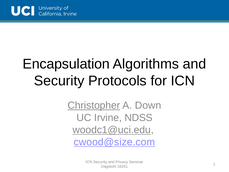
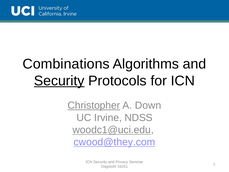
Encapsulation: Encapsulation -> Combinations
Security at (59, 81) underline: none -> present
cwood@size.com: cwood@size.com -> cwood@they.com
